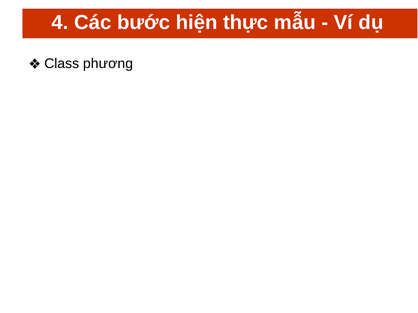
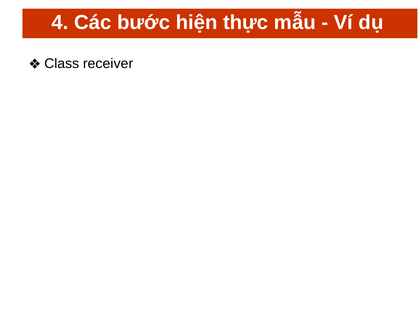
phương: phương -> receiver
